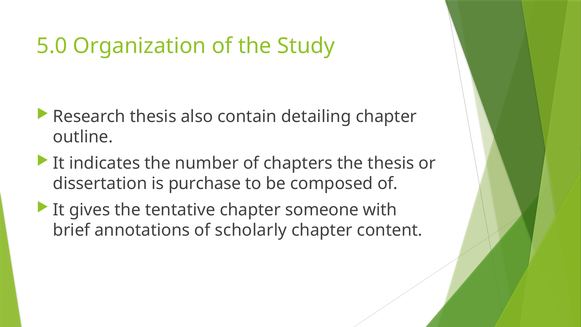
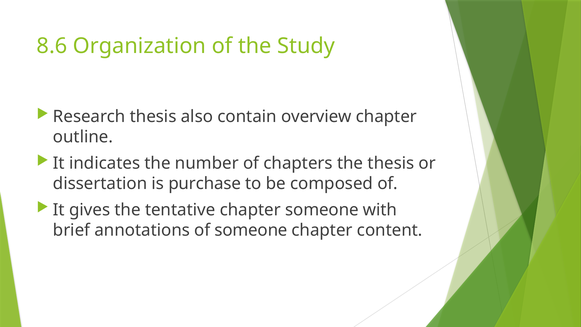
5.0: 5.0 -> 8.6
detailing: detailing -> overview
of scholarly: scholarly -> someone
